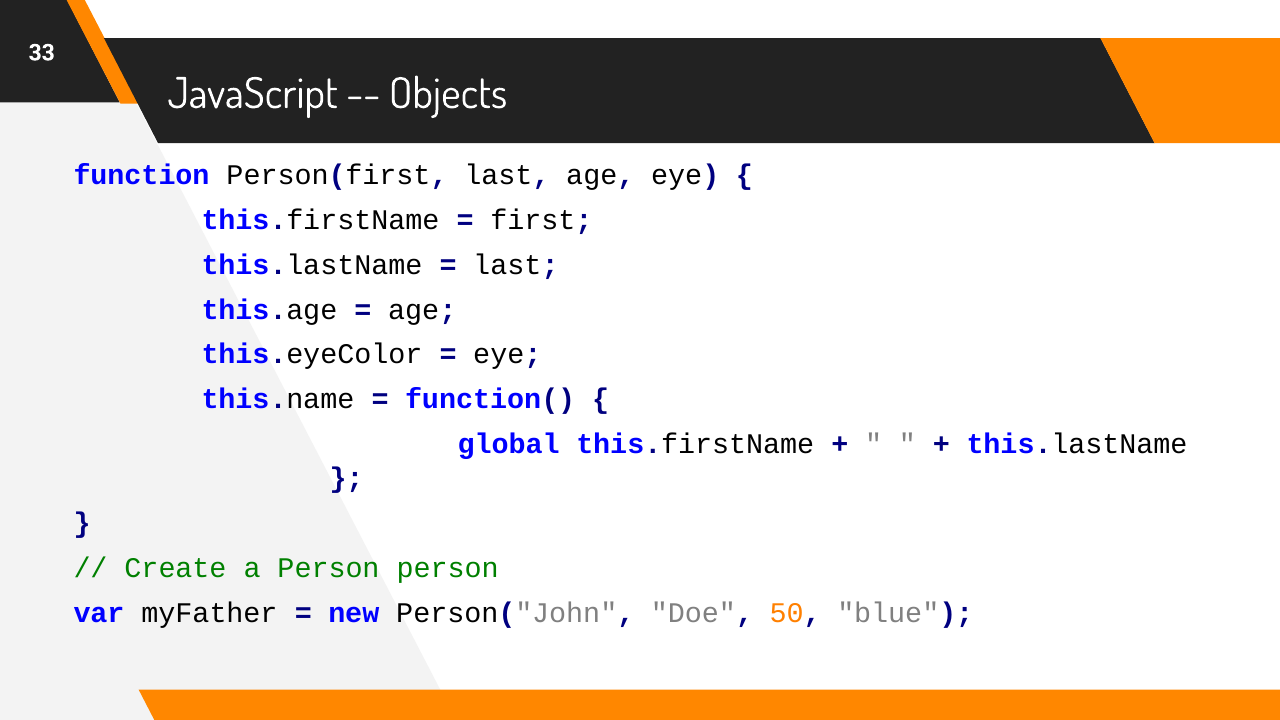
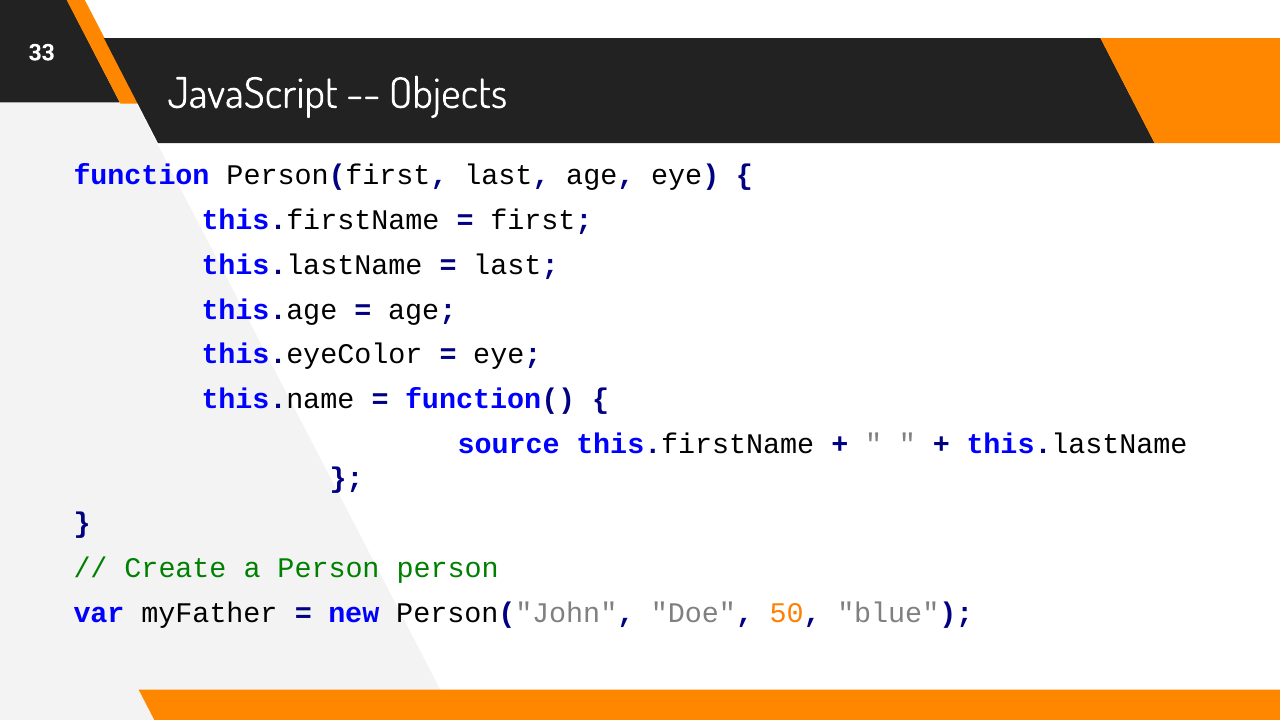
global: global -> source
